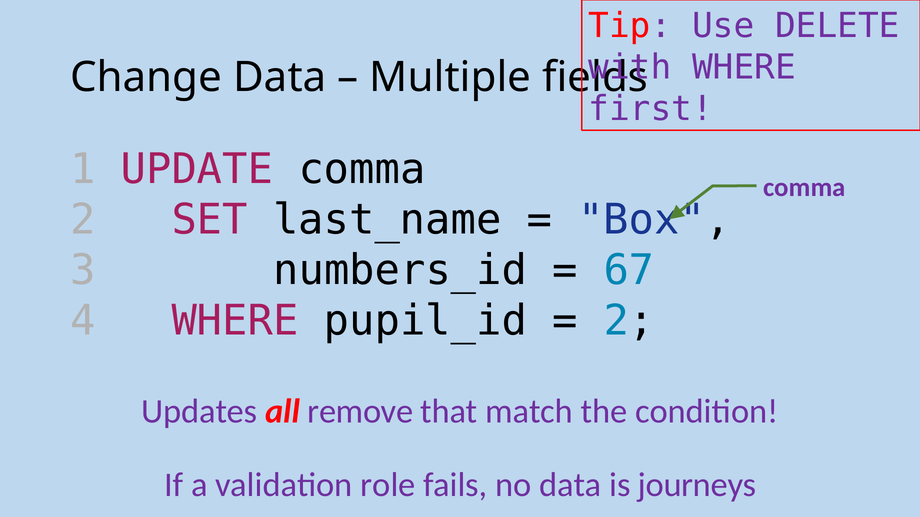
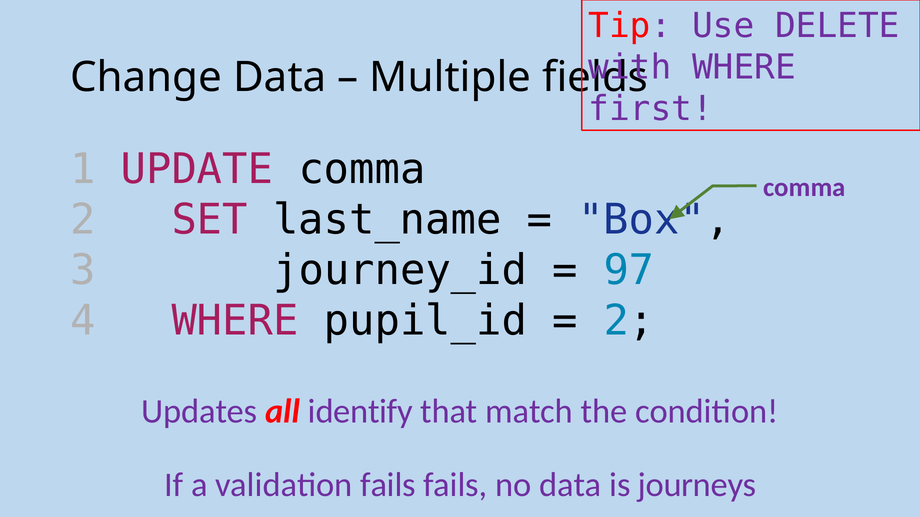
numbers_id: numbers_id -> journey_id
67: 67 -> 97
remove: remove -> identify
validation role: role -> fails
